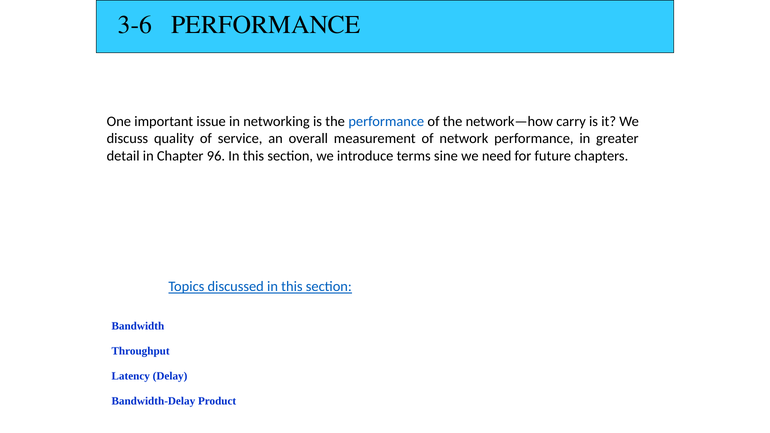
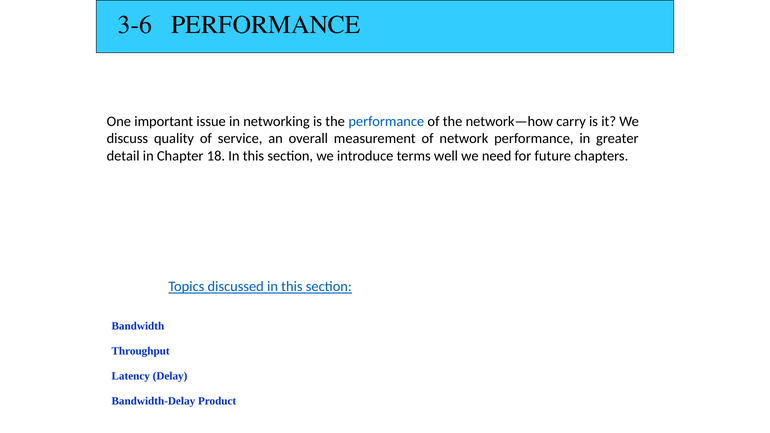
96: 96 -> 18
sine: sine -> well
